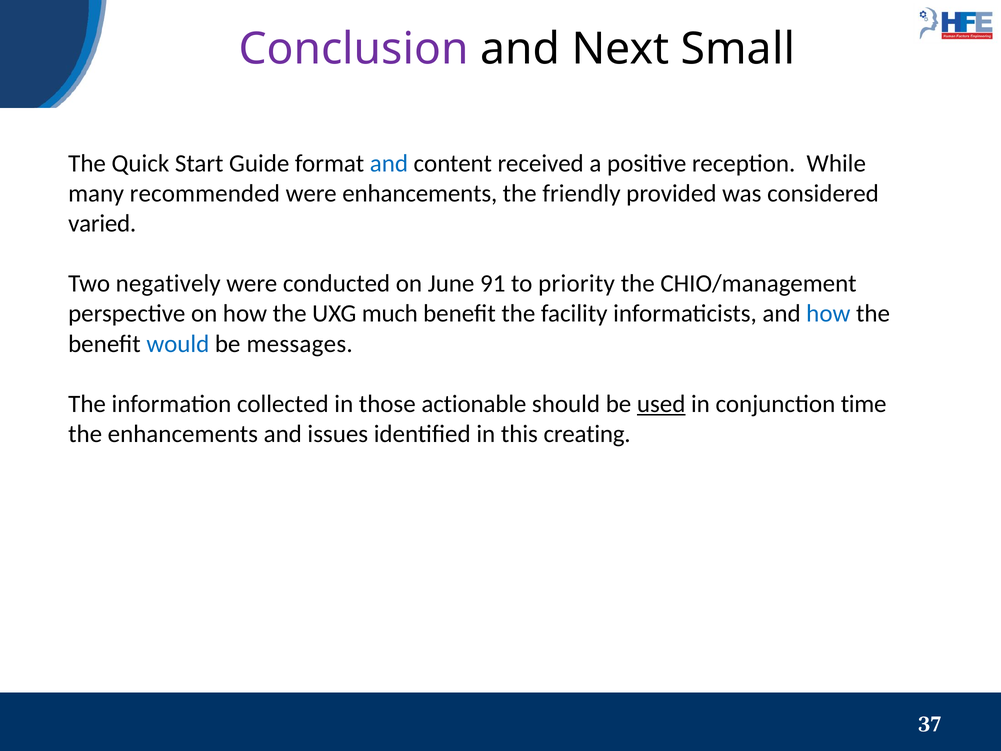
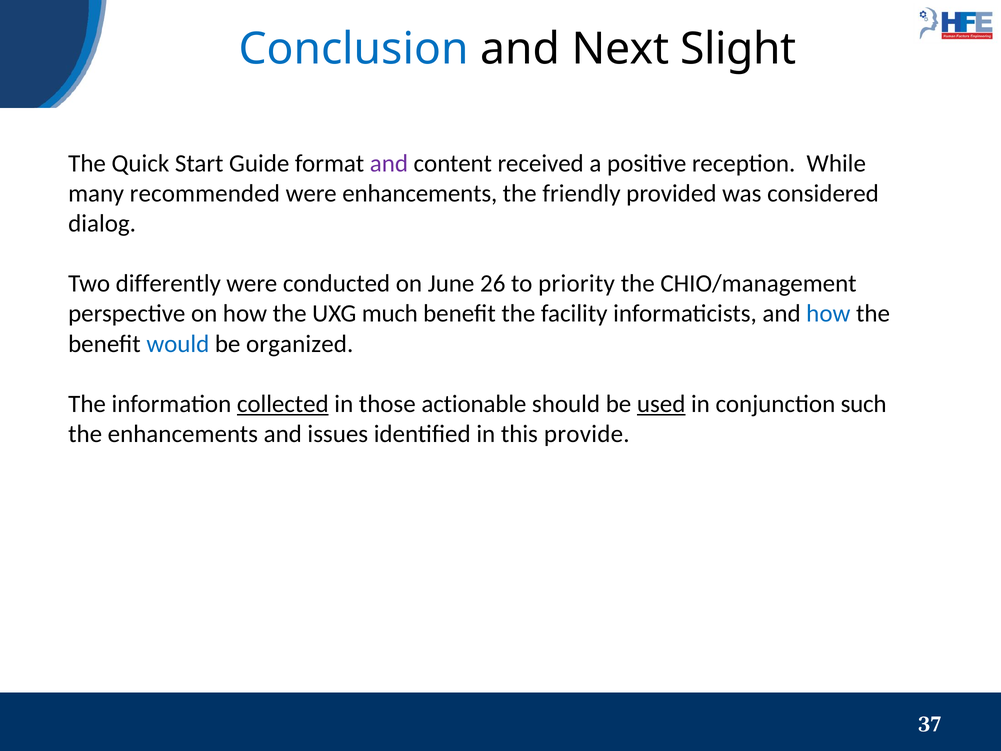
Conclusion colour: purple -> blue
Small: Small -> Slight
and at (389, 163) colour: blue -> purple
varied: varied -> dialog
negatively: negatively -> differently
91: 91 -> 26
messages: messages -> organized
collected underline: none -> present
time: time -> such
creating: creating -> provide
